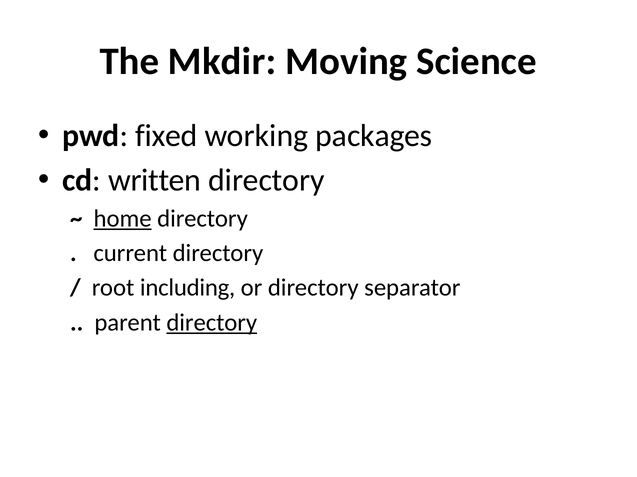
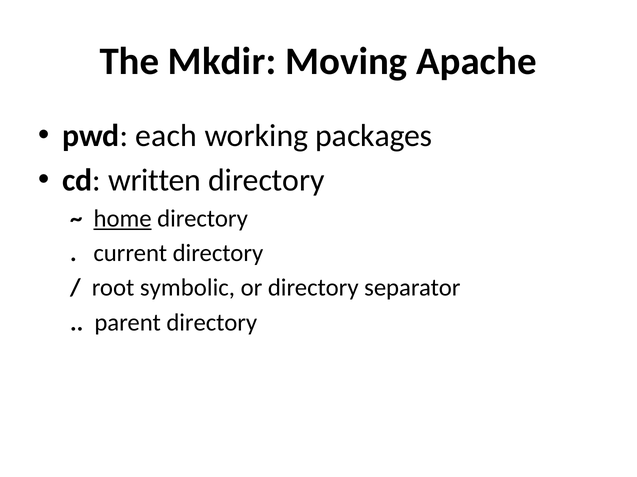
Science: Science -> Apache
fixed: fixed -> each
including: including -> symbolic
directory at (212, 323) underline: present -> none
